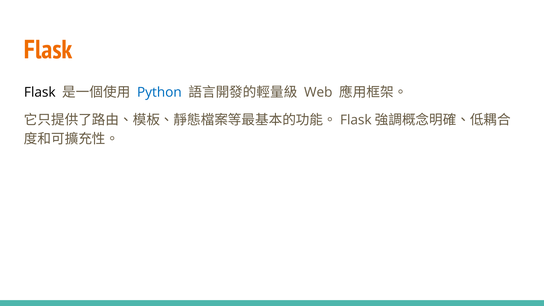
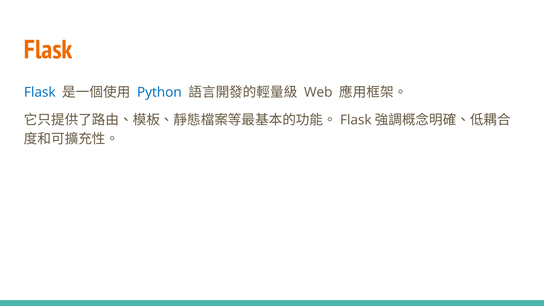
Flask at (40, 92) colour: black -> blue
